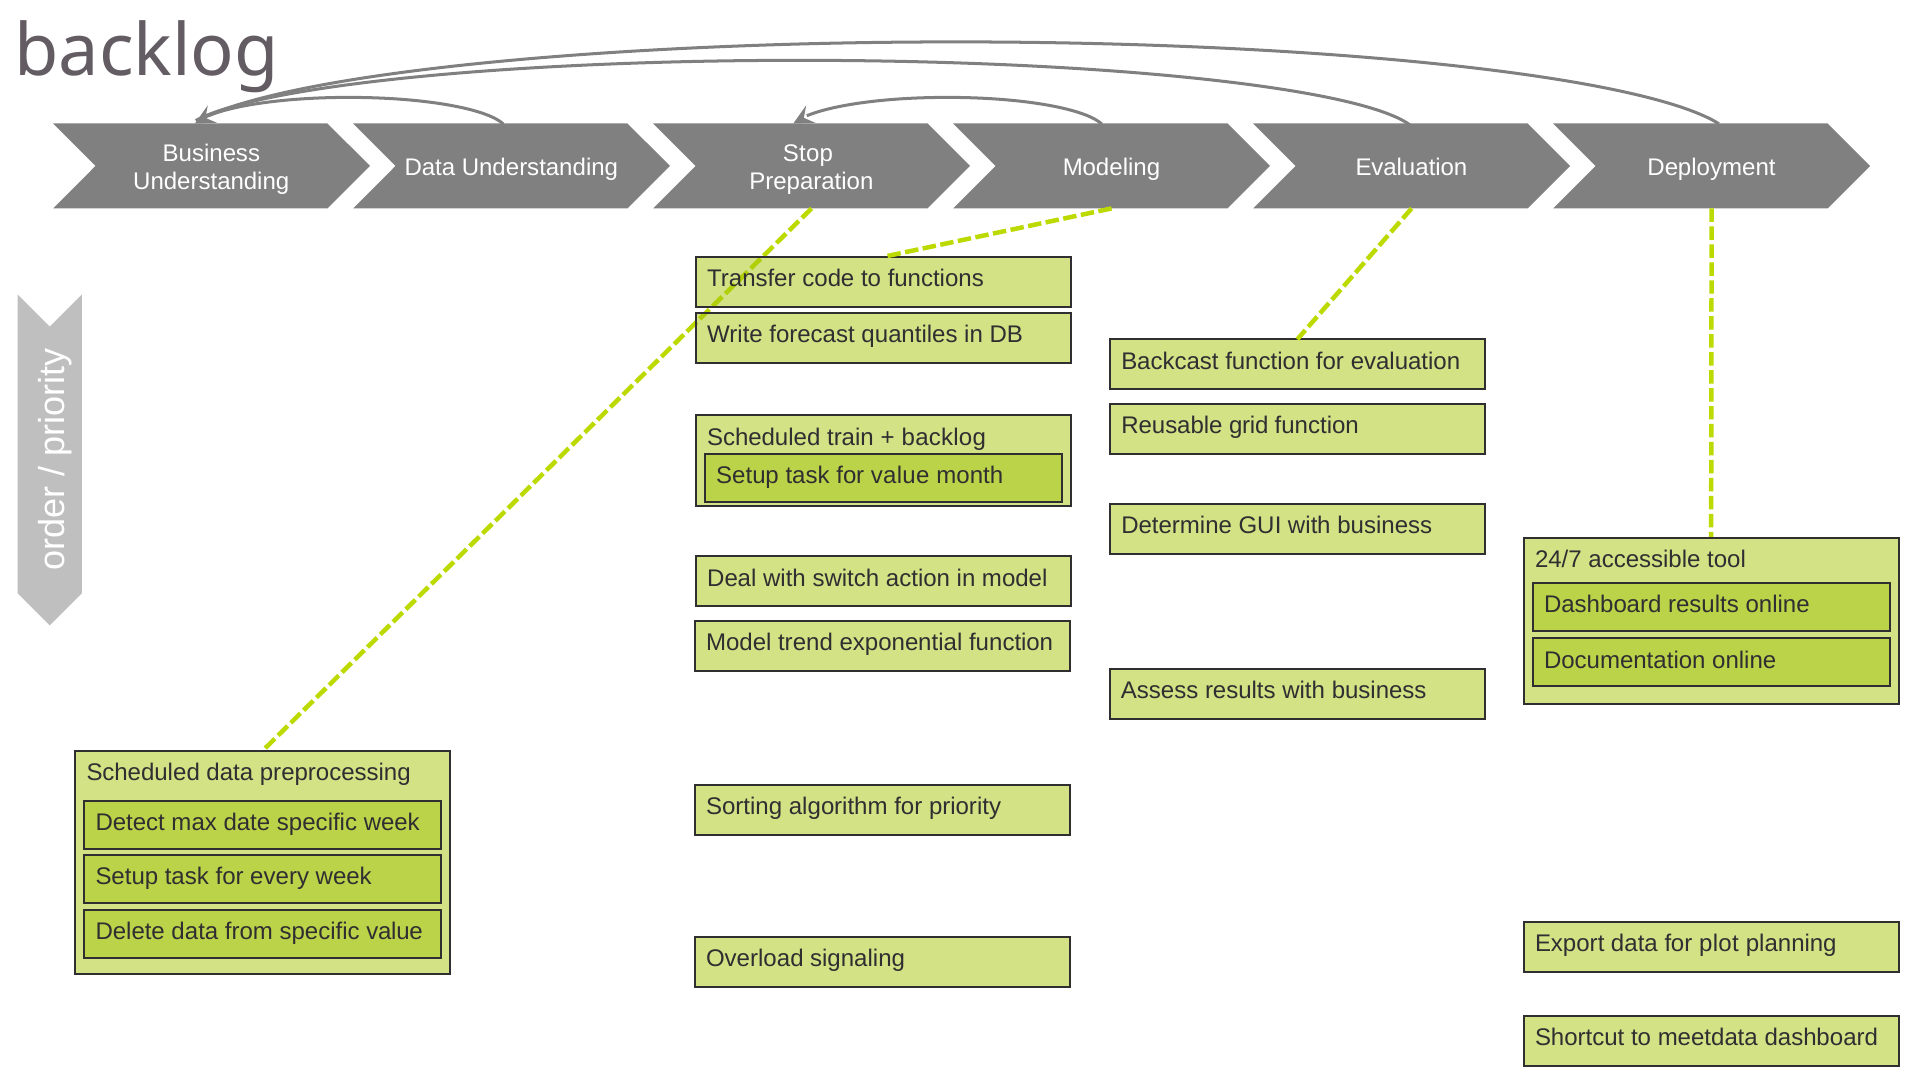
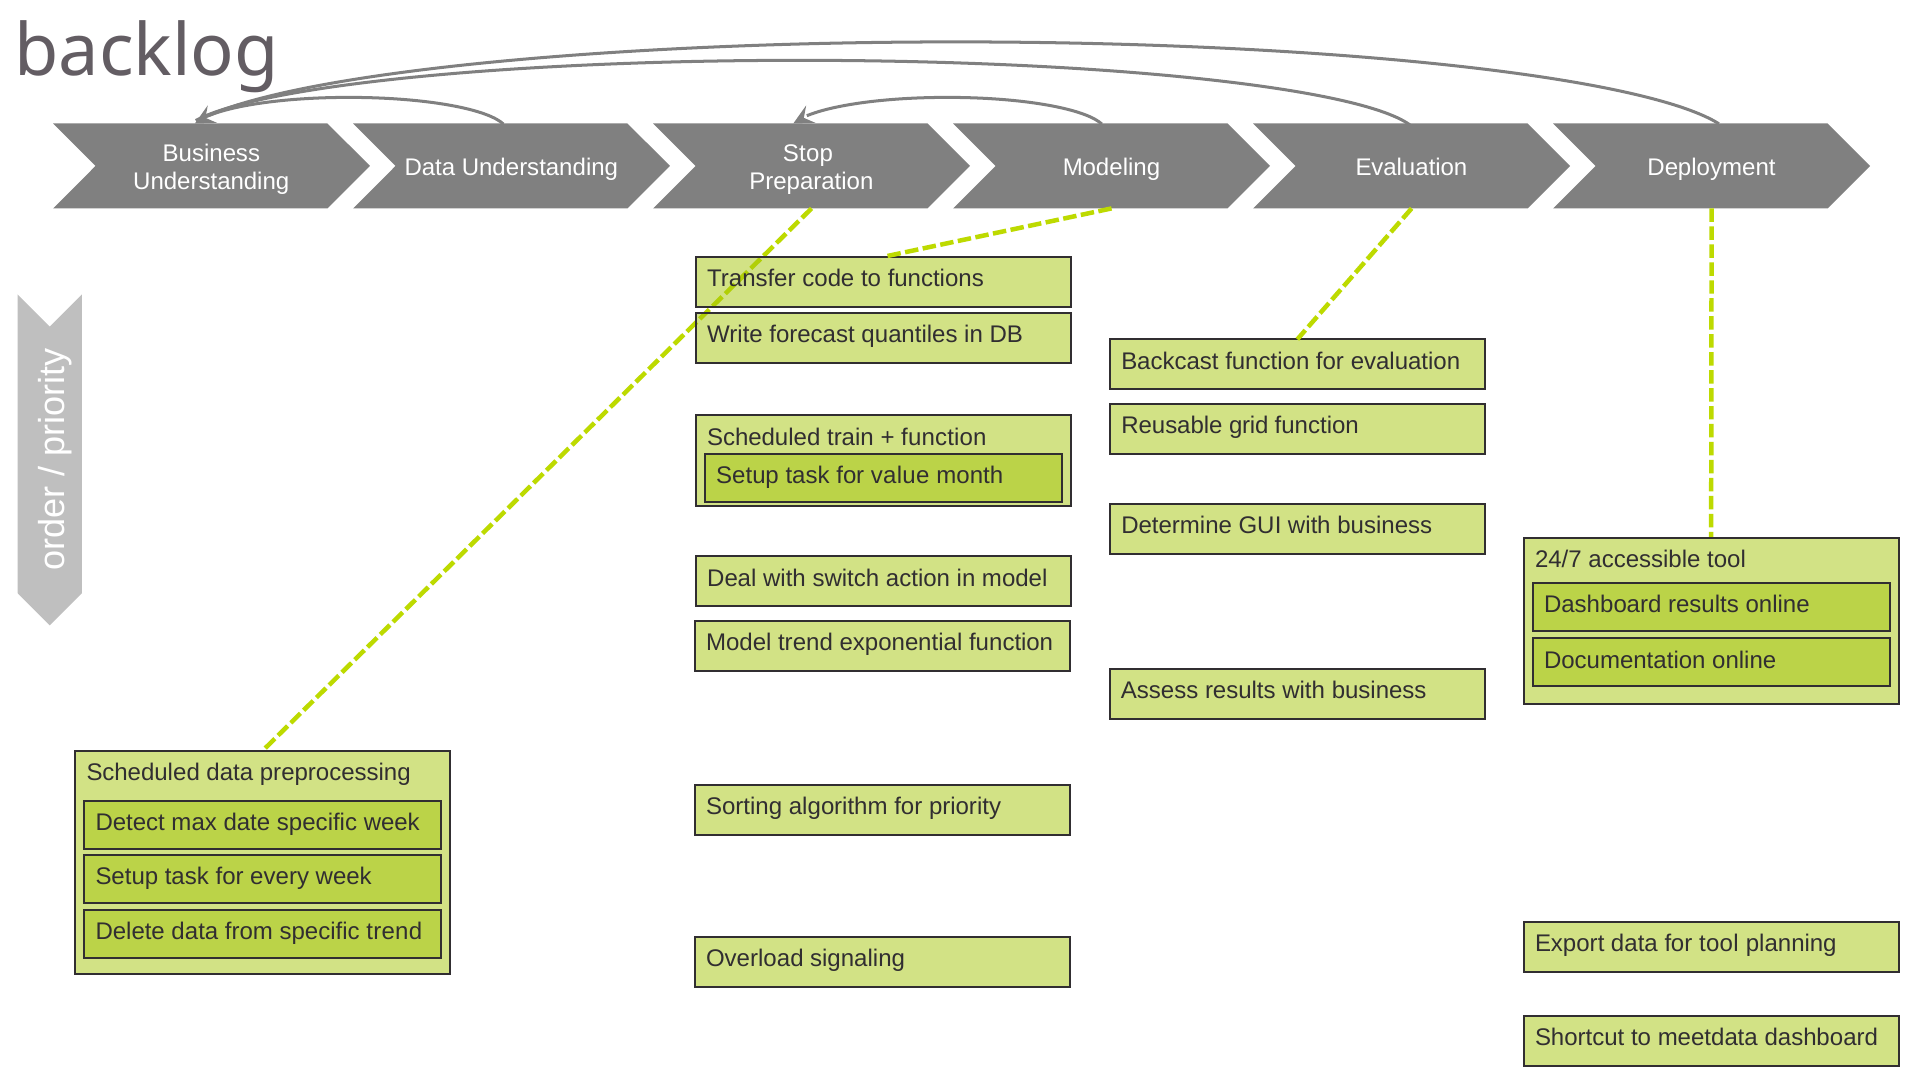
backlog at (944, 437): backlog -> function
specific value: value -> trend
for plot: plot -> tool
